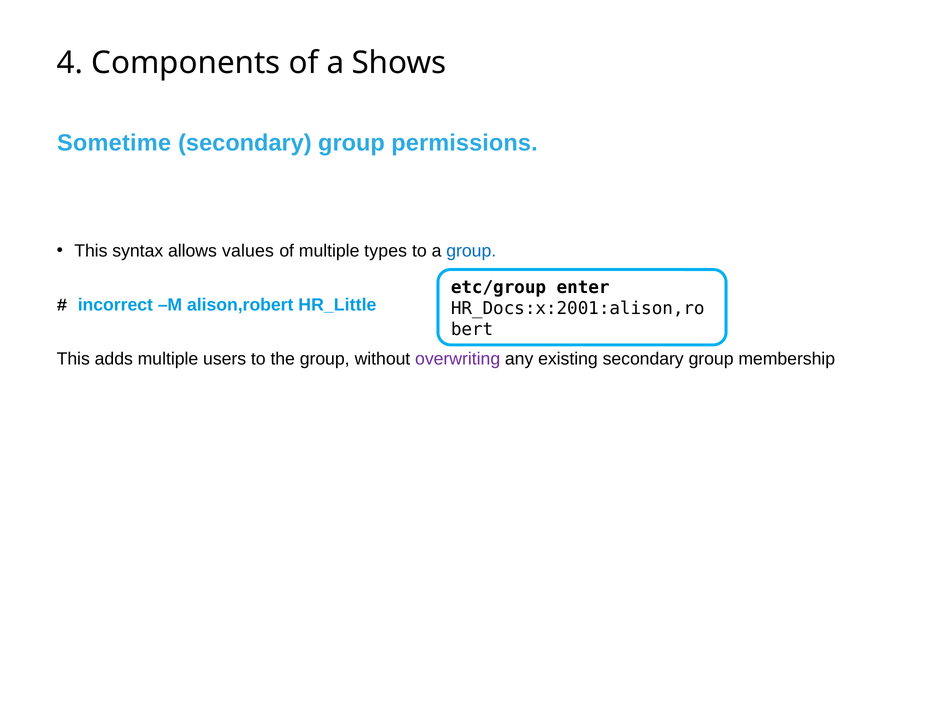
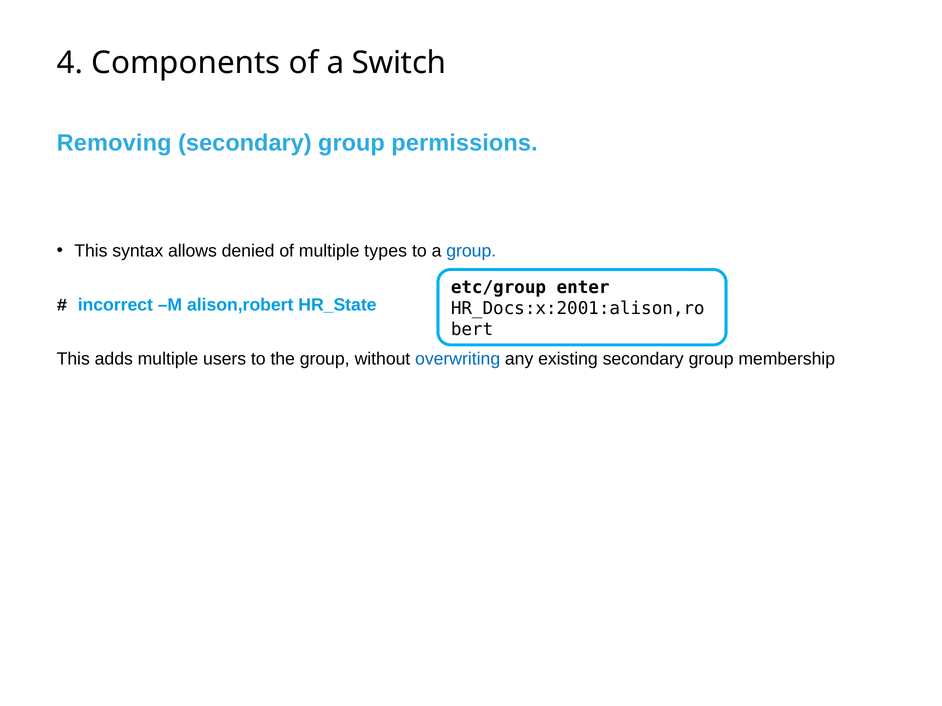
Shows: Shows -> Switch
Sometime: Sometime -> Removing
values: values -> denied
HR_Little: HR_Little -> HR_State
overwriting colour: purple -> blue
